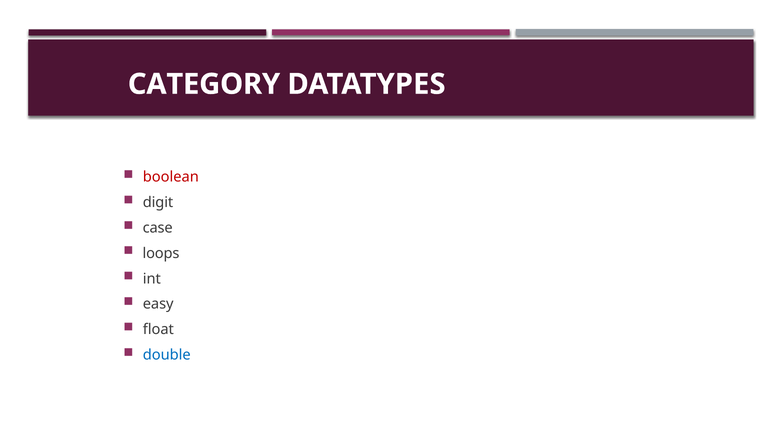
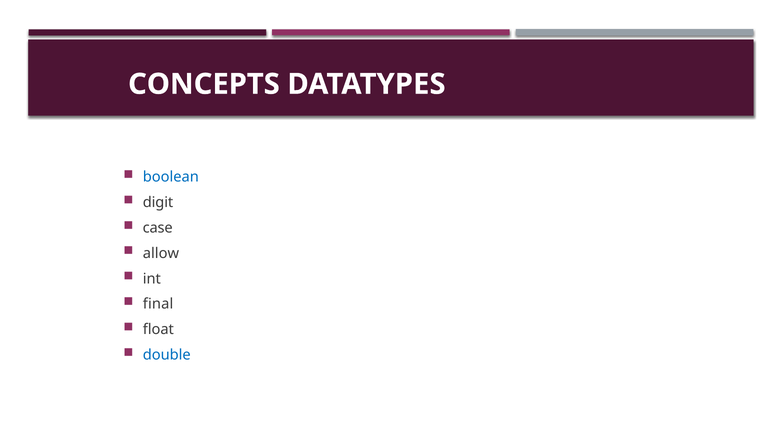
CATEGORY: CATEGORY -> CONCEPTS
boolean colour: red -> blue
loops: loops -> allow
easy: easy -> final
